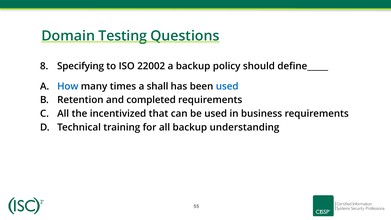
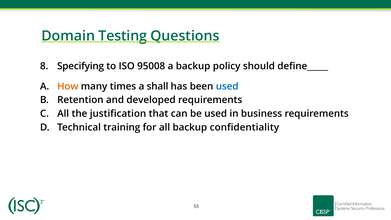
22002: 22002 -> 95008
How colour: blue -> orange
completed: completed -> developed
incentivized: incentivized -> justification
understanding: understanding -> confidentiality
